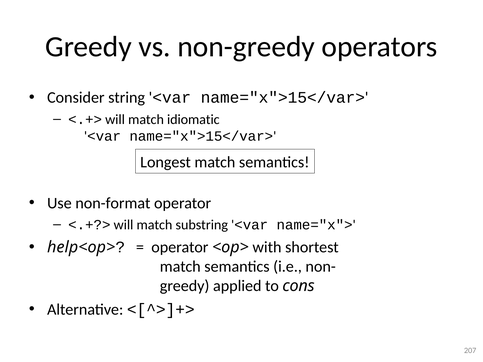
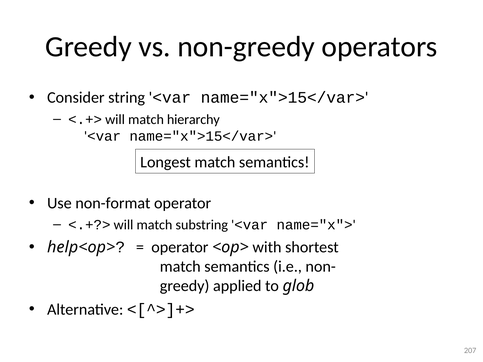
idiomatic: idiomatic -> hierarchy
cons: cons -> glob
